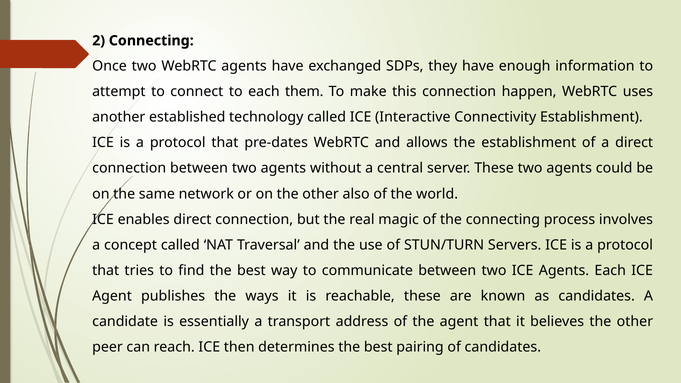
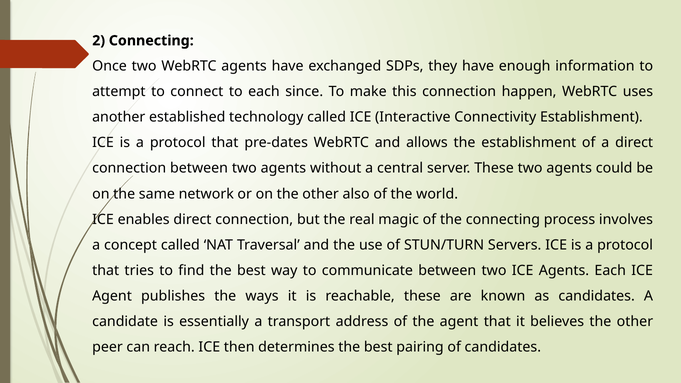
them: them -> since
